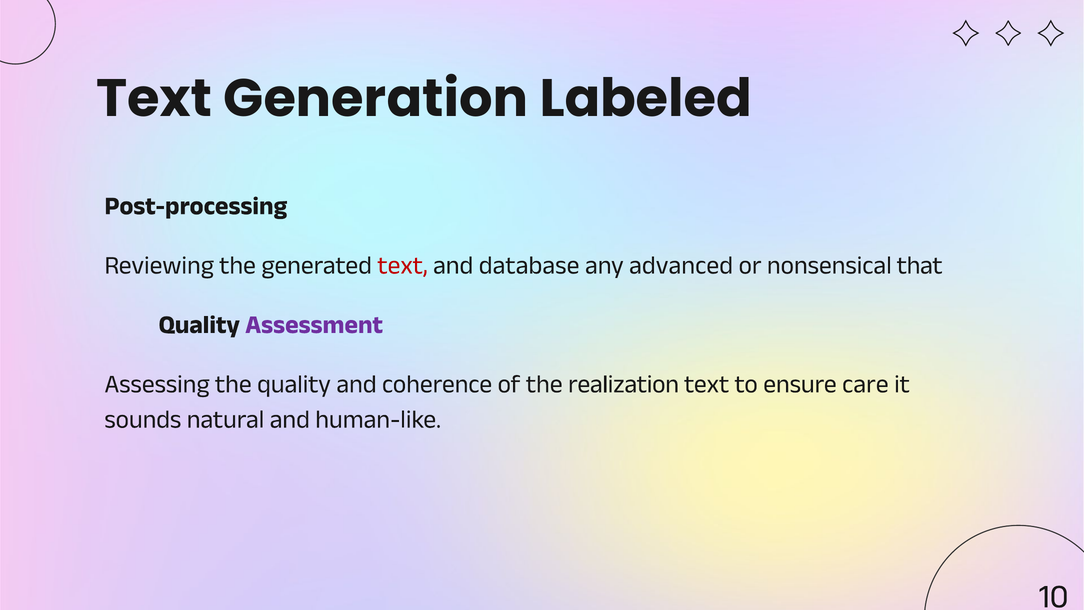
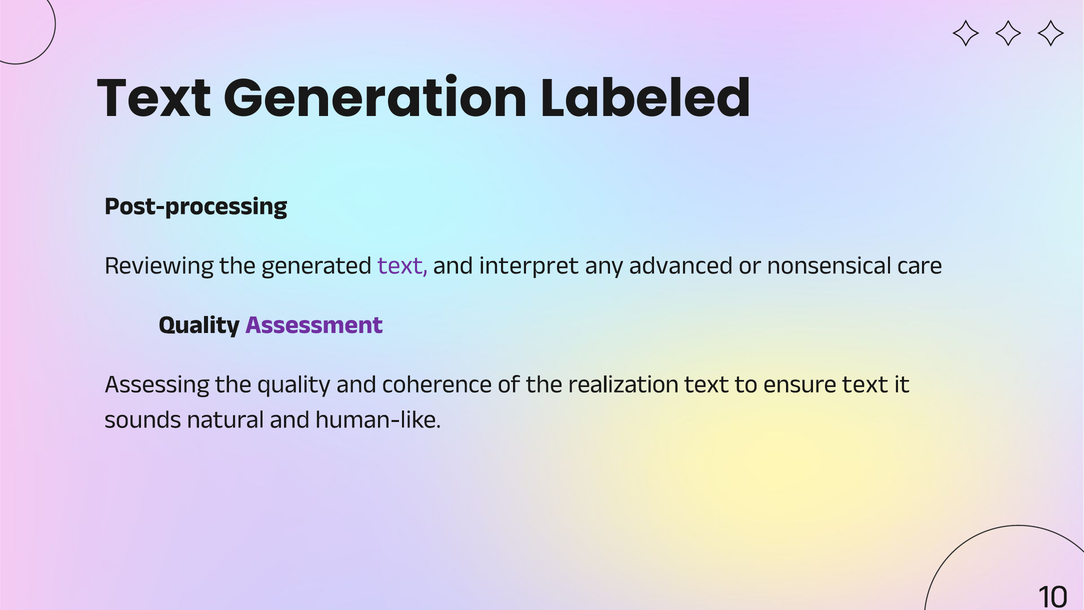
text at (403, 265) colour: red -> purple
database: database -> interpret
that: that -> care
ensure care: care -> text
